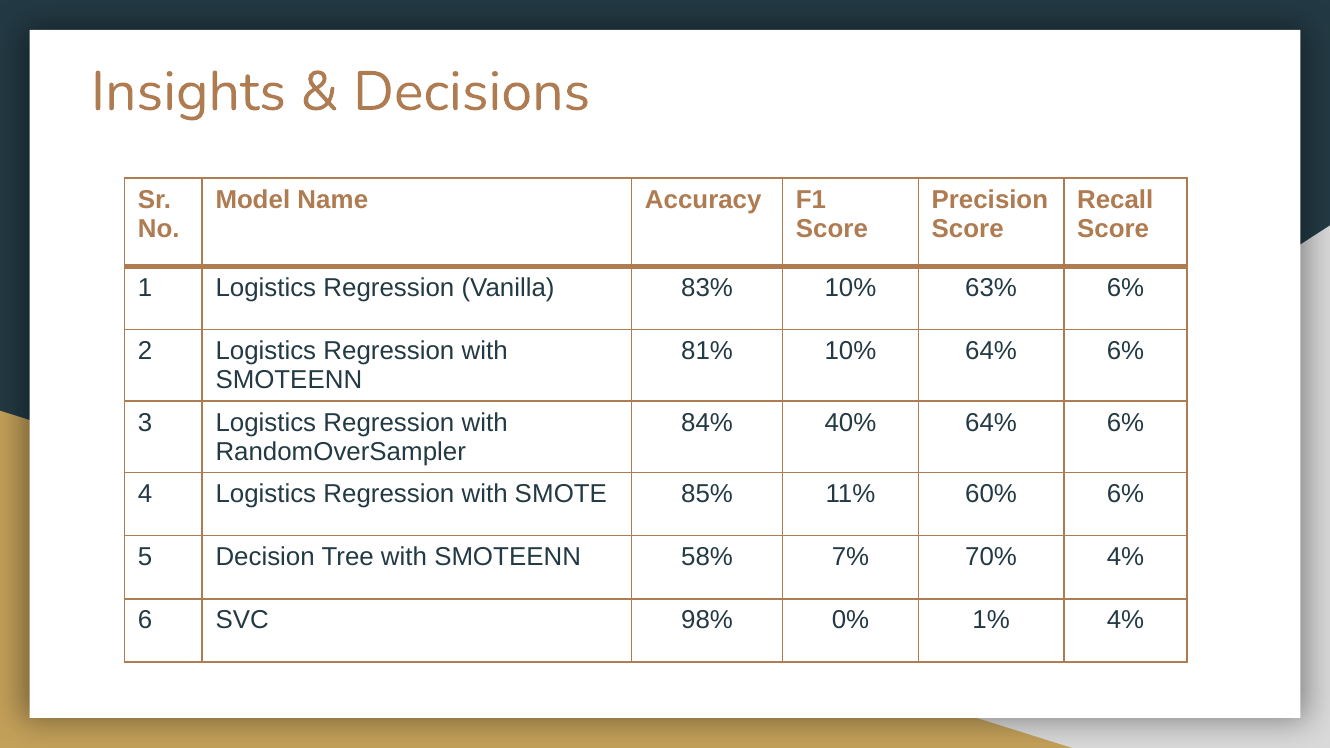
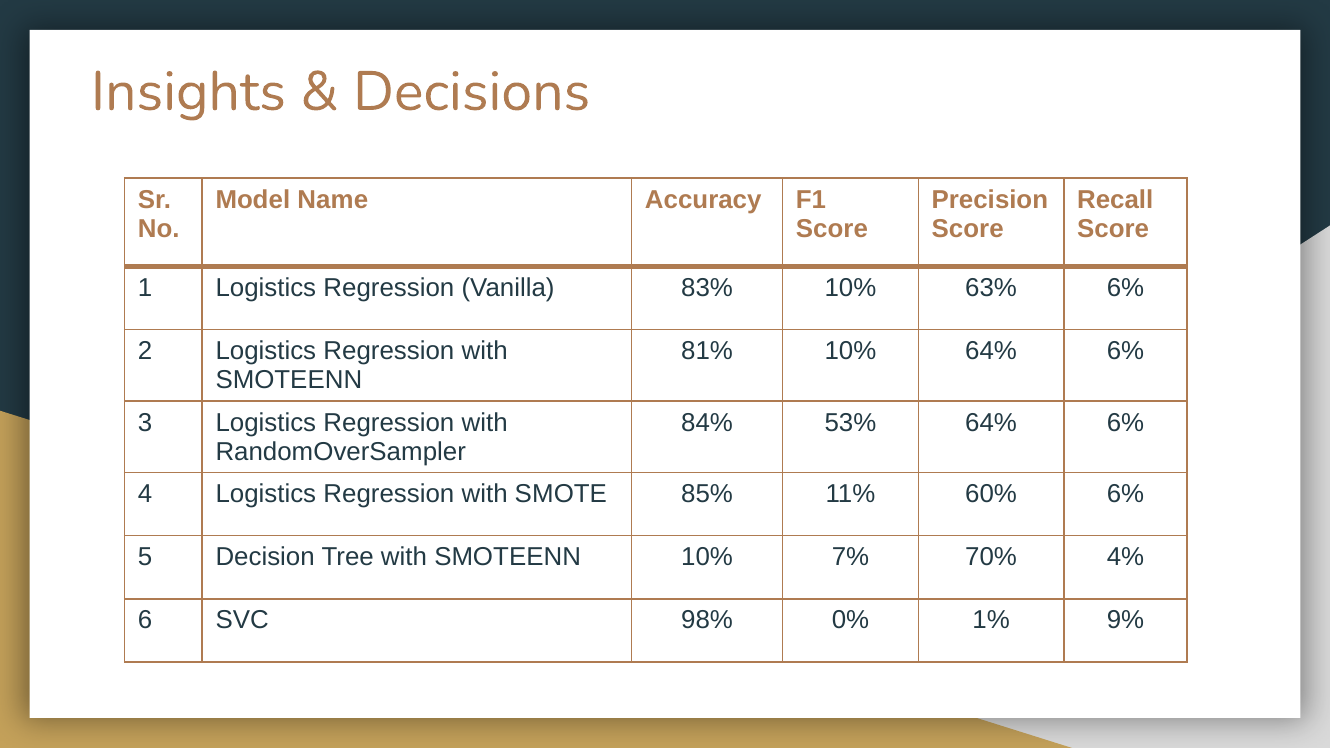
40%: 40% -> 53%
SMOTEENN 58%: 58% -> 10%
1% 4%: 4% -> 9%
